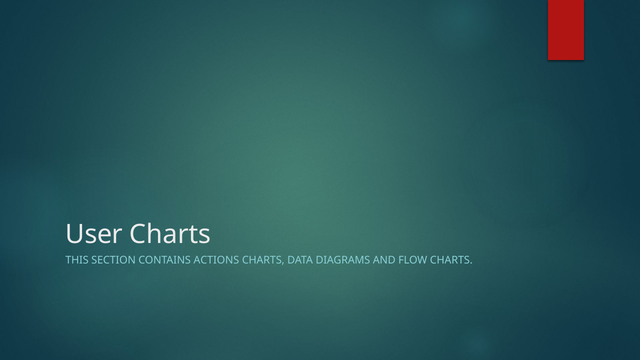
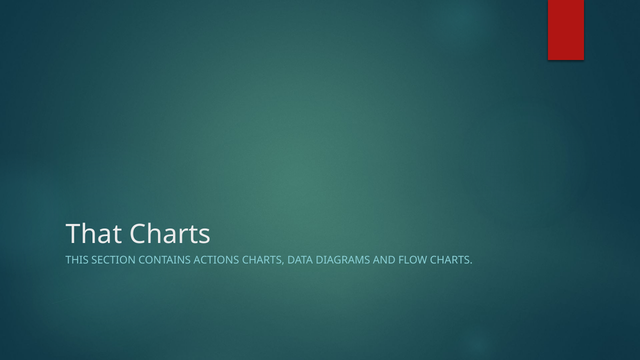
User: User -> That
